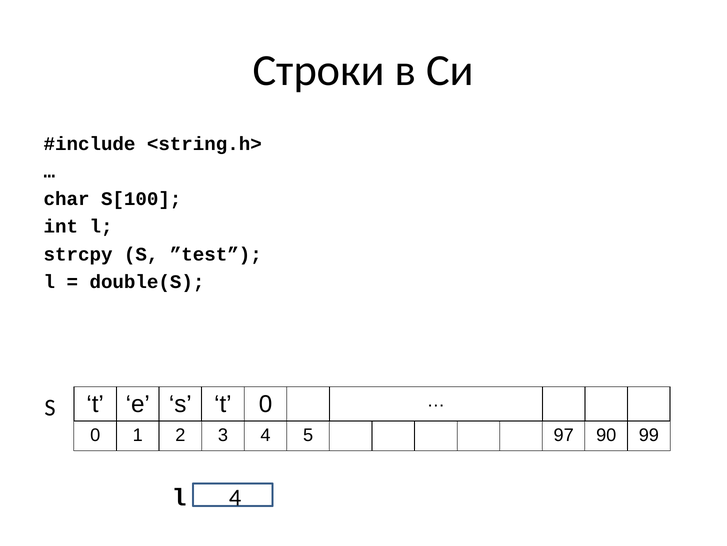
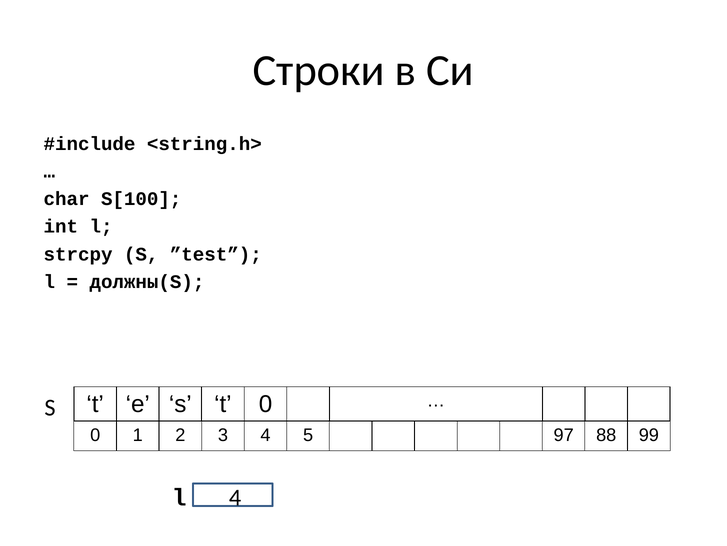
double(S: double(S -> должны(S
90: 90 -> 88
